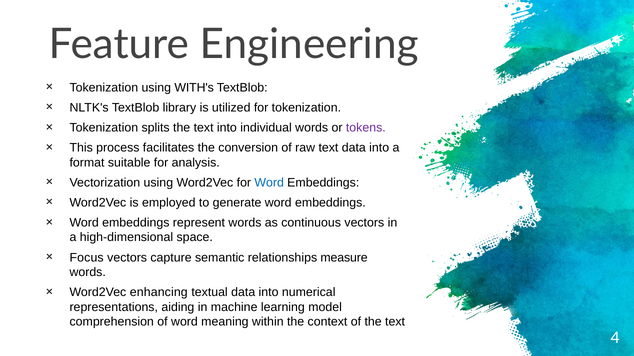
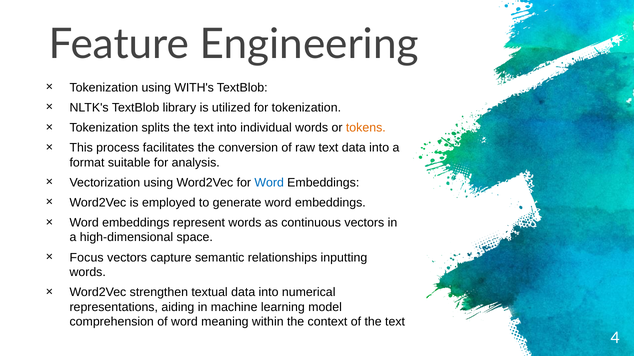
tokens colour: purple -> orange
measure: measure -> inputting
enhancing: enhancing -> strengthen
